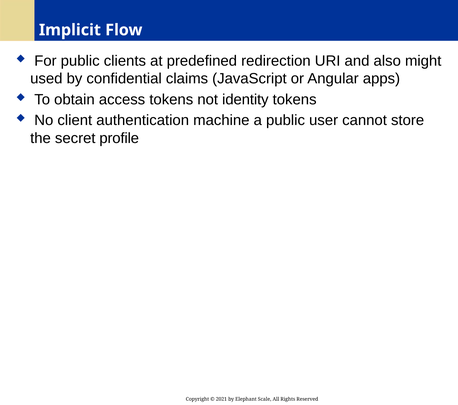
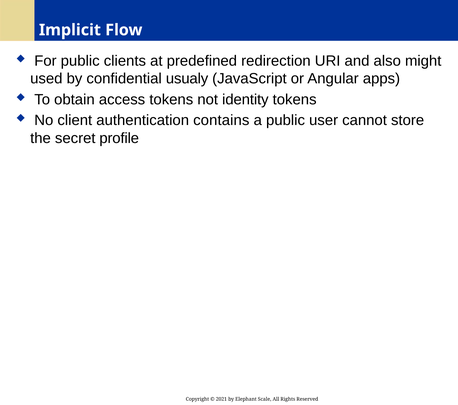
claims: claims -> usualy
machine: machine -> contains
